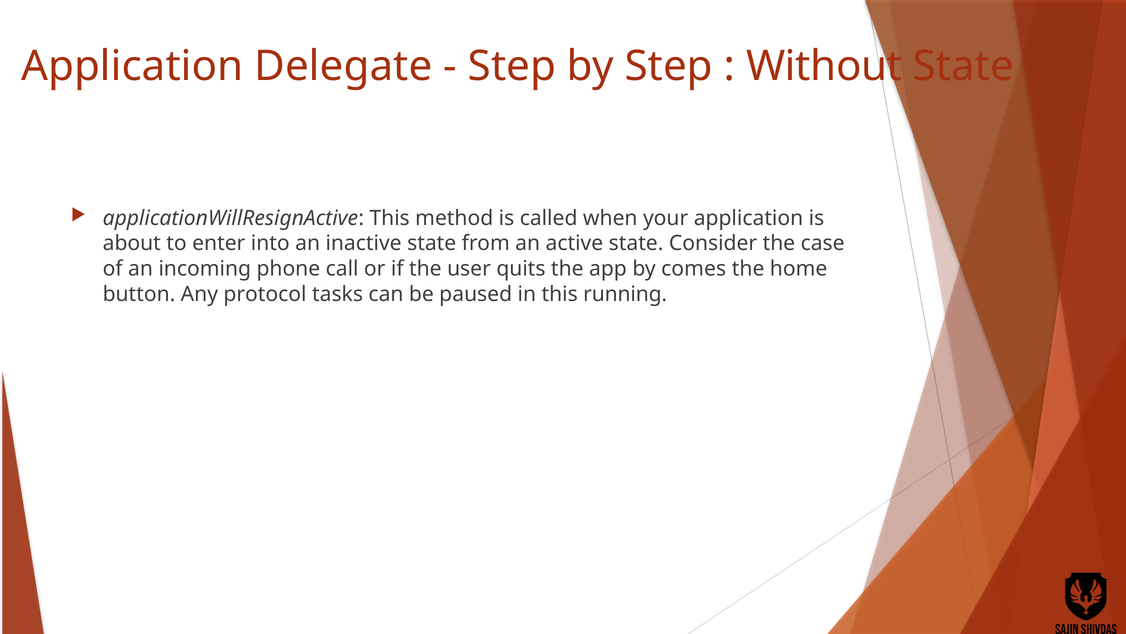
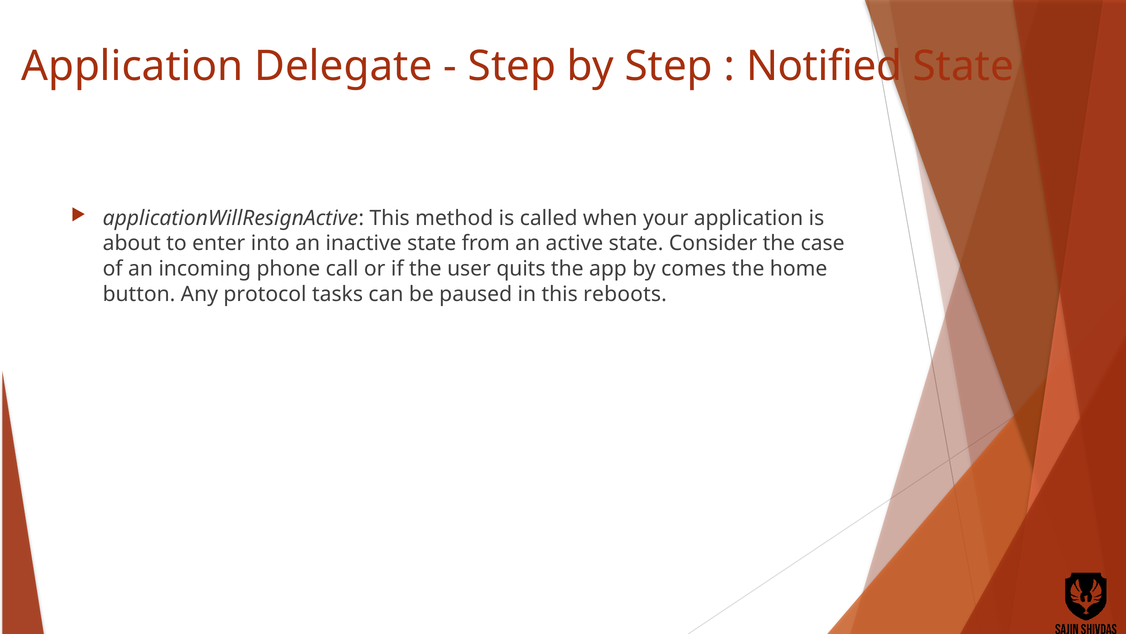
Without: Without -> Notified
running: running -> reboots
